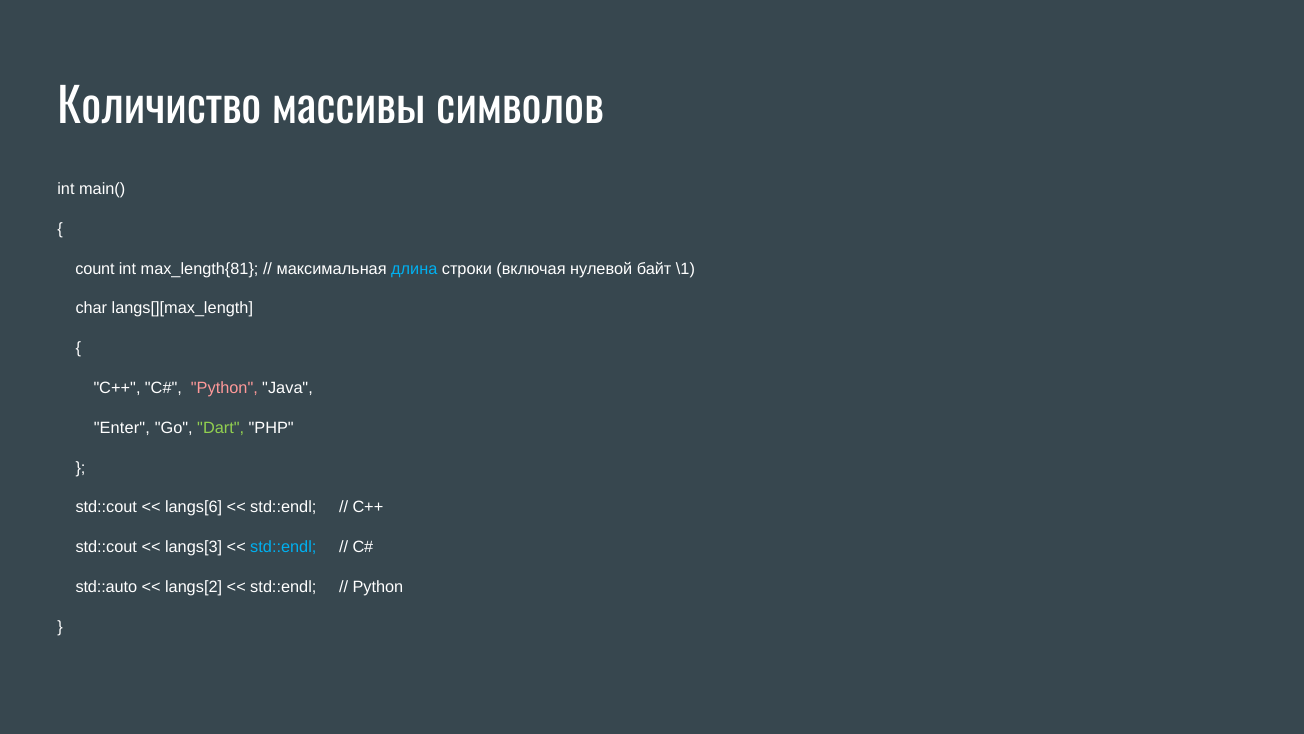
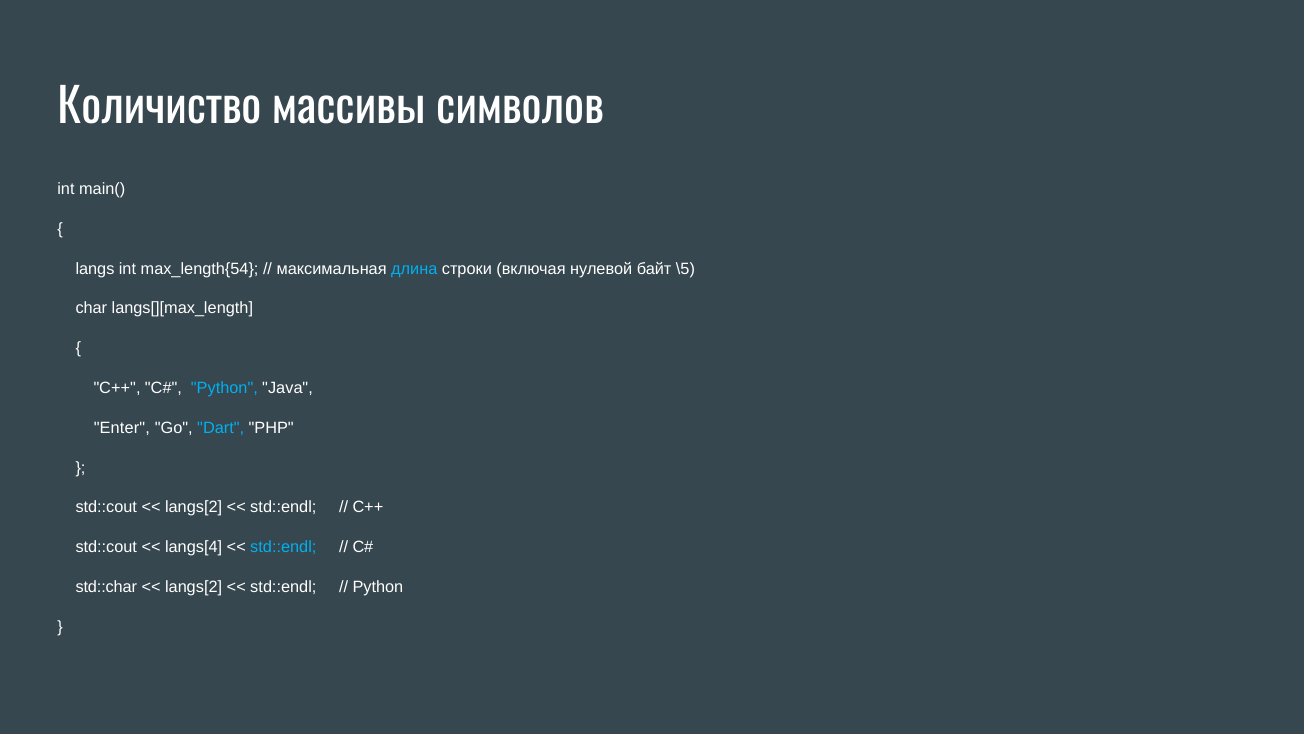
count: count -> langs
max_length{81: max_length{81 -> max_length{54
\1: \1 -> \5
Python at (224, 388) colour: pink -> light blue
Dart colour: light green -> light blue
langs[6 at (194, 507): langs[6 -> langs[2
langs[3: langs[3 -> langs[4
std::auto: std::auto -> std::char
